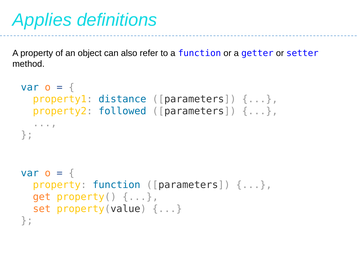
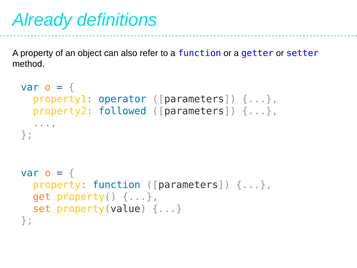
Applies: Applies -> Already
distance: distance -> operator
